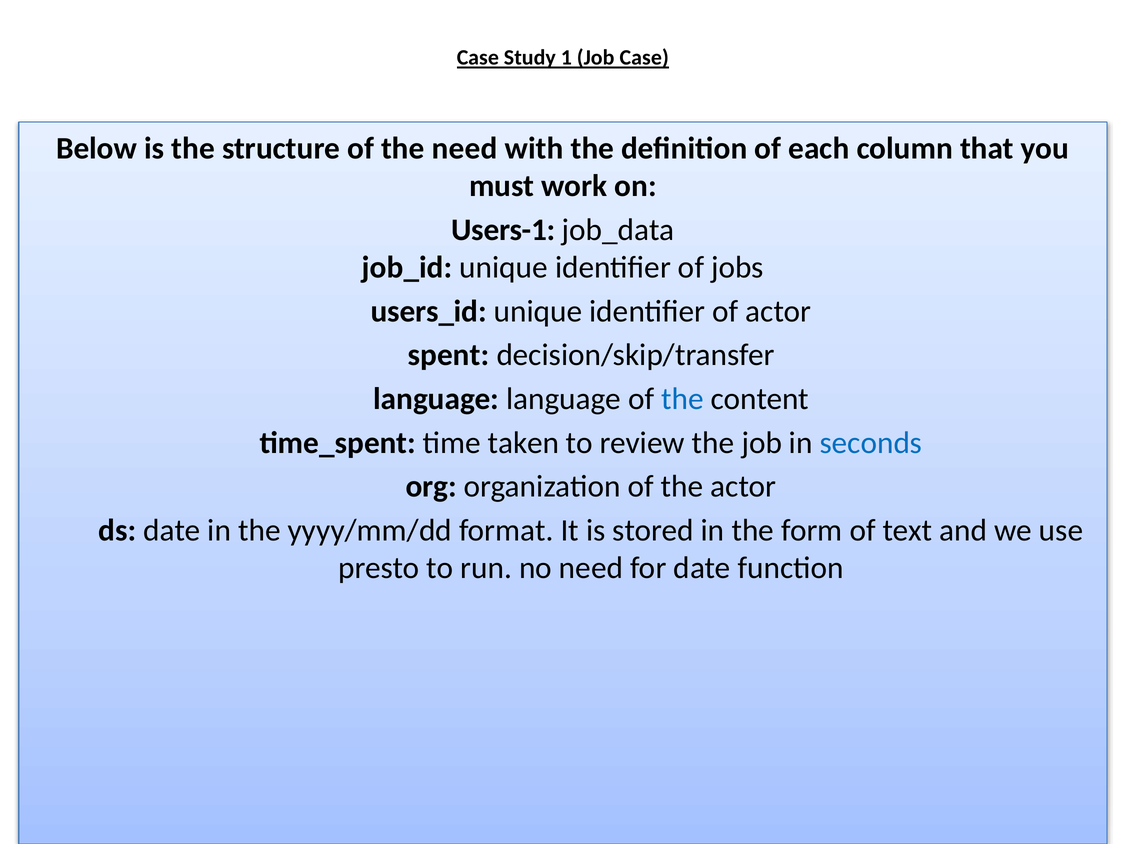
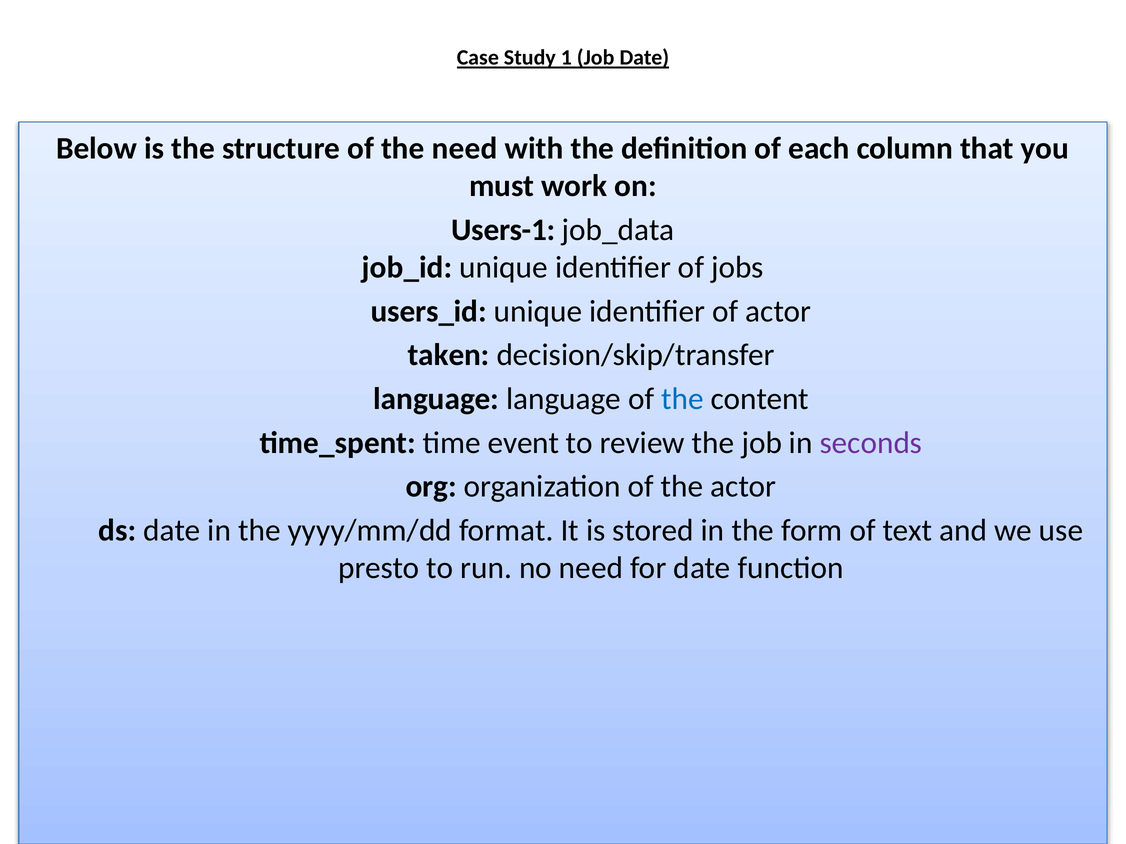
Job Case: Case -> Date
spent: spent -> taken
taken: taken -> event
seconds colour: blue -> purple
